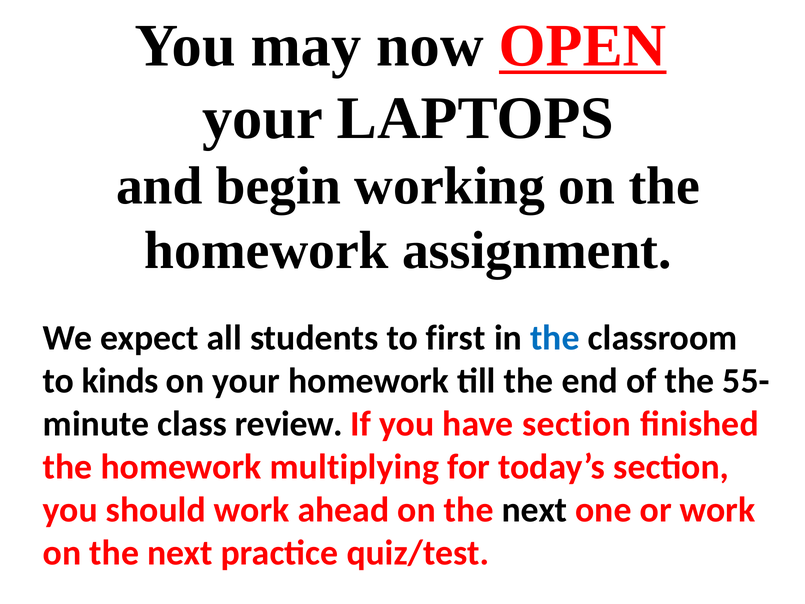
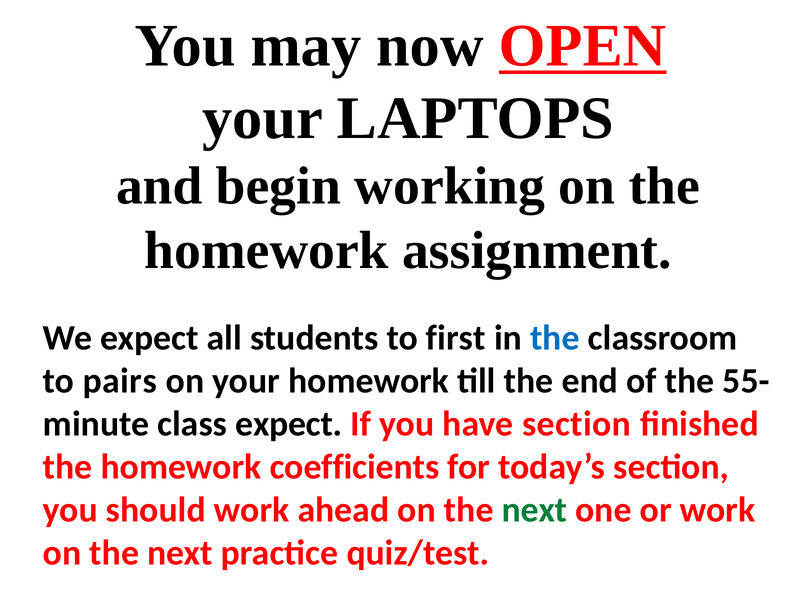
kinds: kinds -> pairs
class review: review -> expect
multiplying: multiplying -> coefficients
next at (534, 510) colour: black -> green
